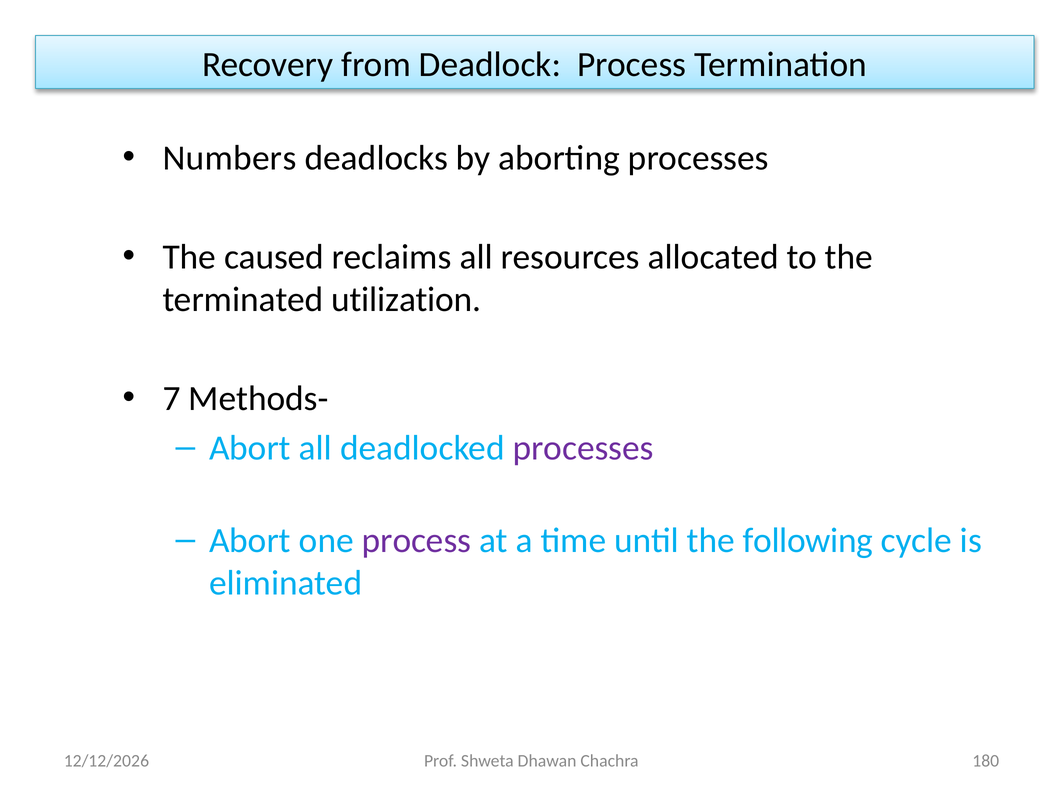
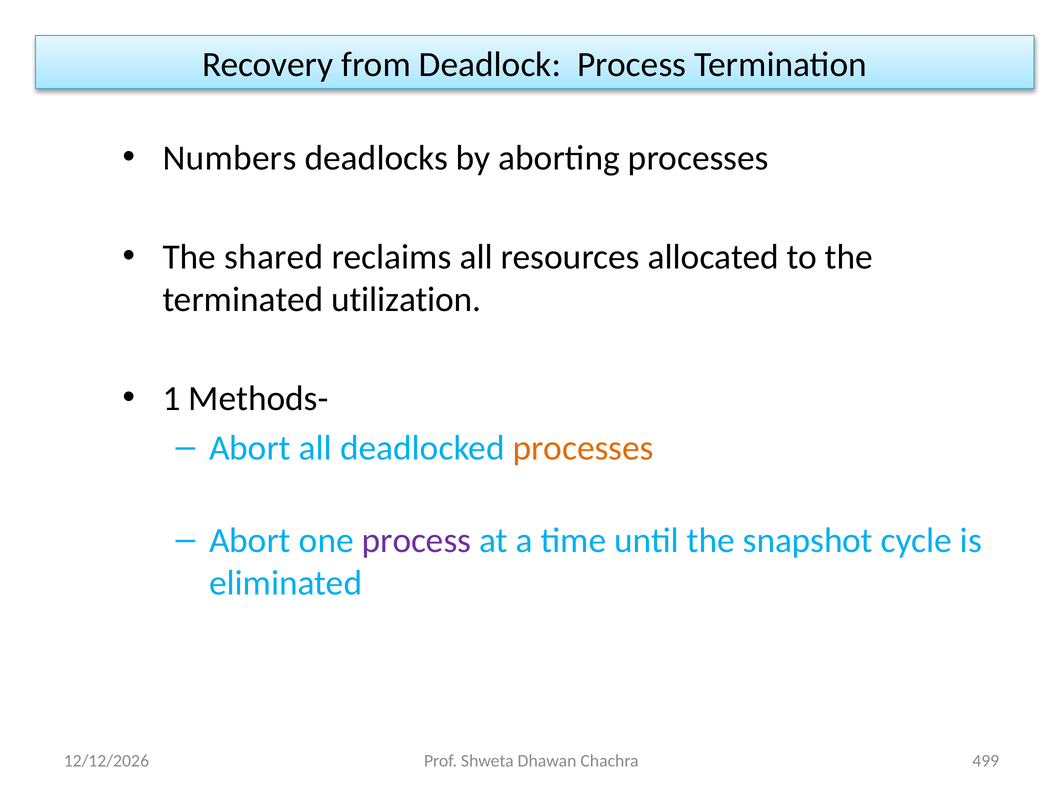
caused: caused -> shared
7: 7 -> 1
processes at (583, 448) colour: purple -> orange
following: following -> snapshot
180: 180 -> 499
